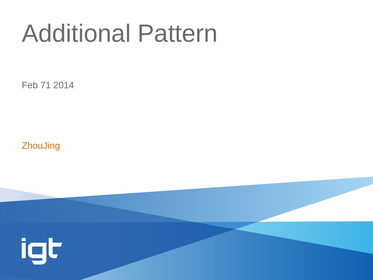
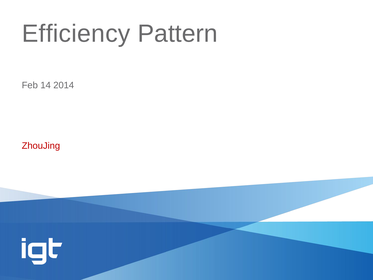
Additional: Additional -> Efficiency
71: 71 -> 14
ZhouJing colour: orange -> red
